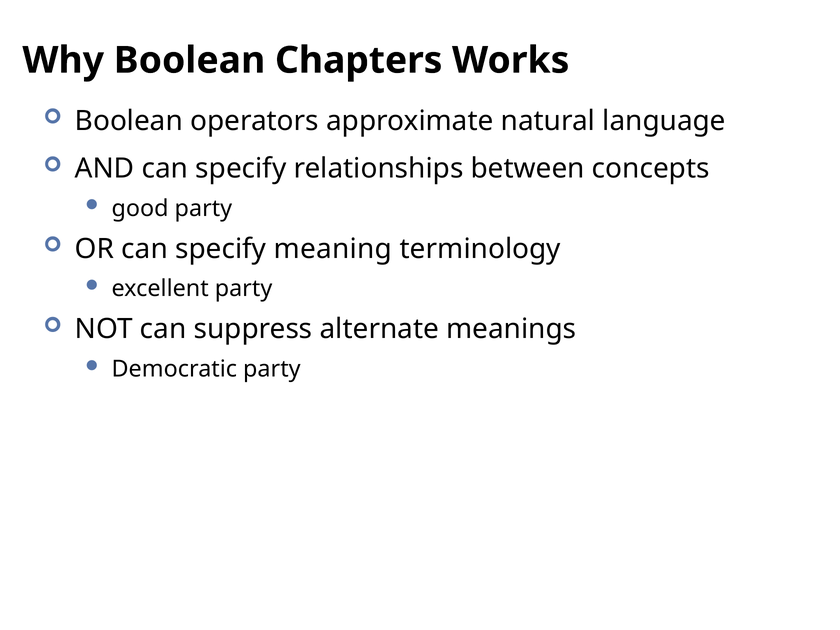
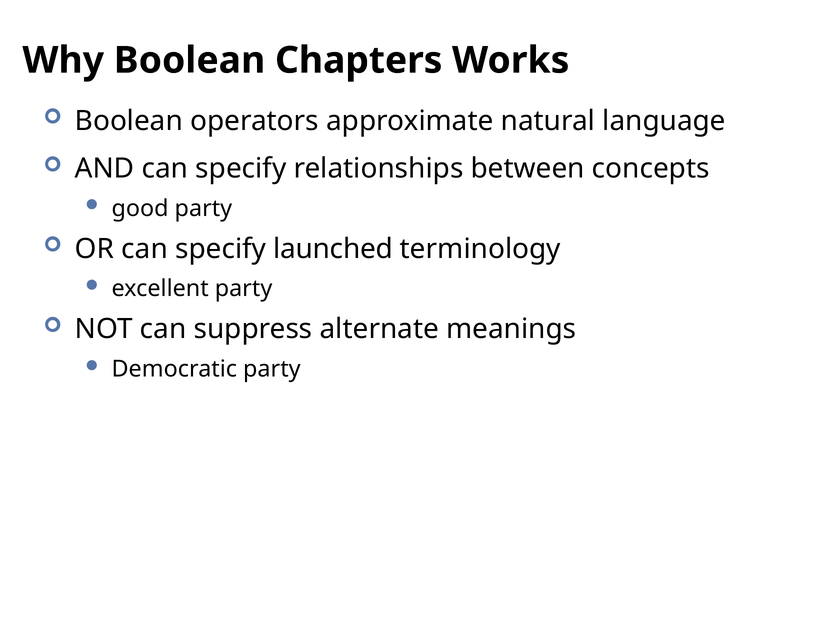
meaning: meaning -> launched
